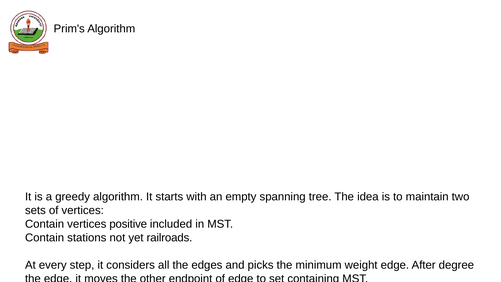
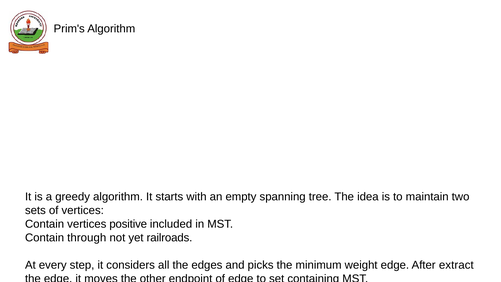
stations: stations -> through
degree: degree -> extract
